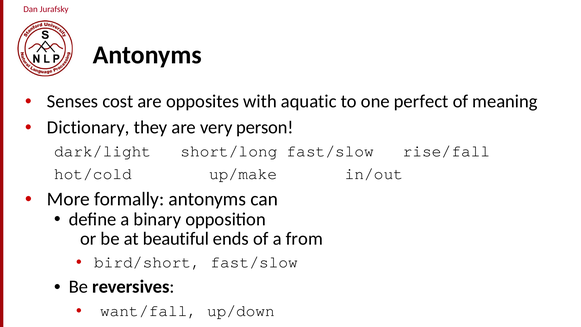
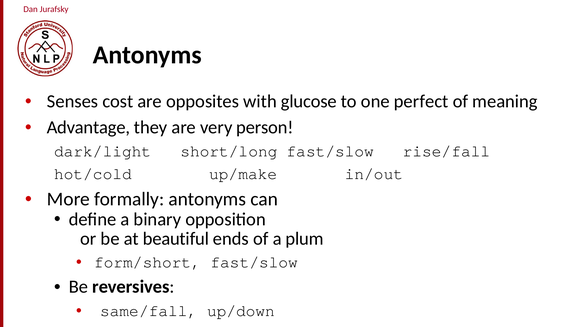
aquatic: aquatic -> glucose
Dictionary: Dictionary -> Advantage
from: from -> plum
bird/short: bird/short -> form/short
want/fall: want/fall -> same/fall
